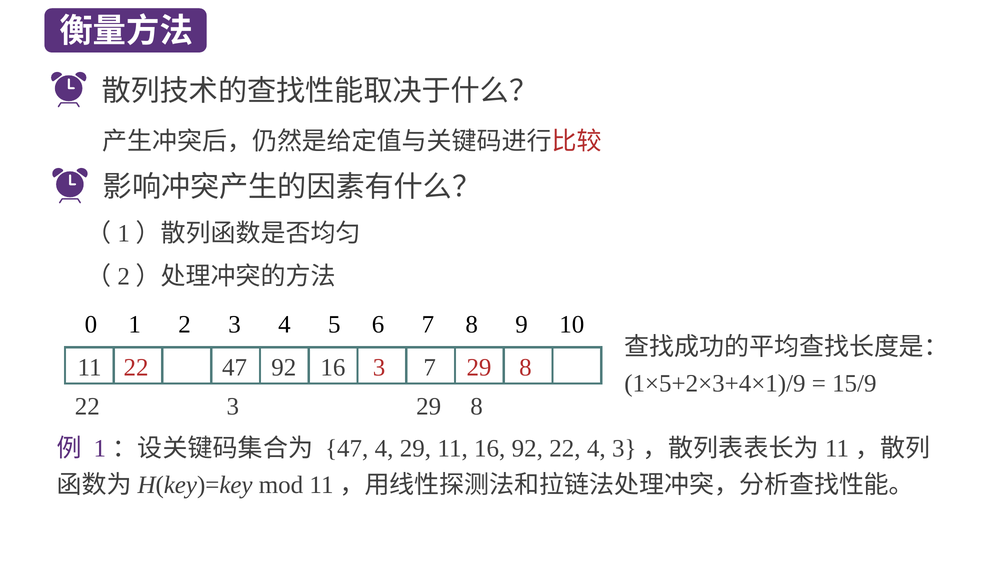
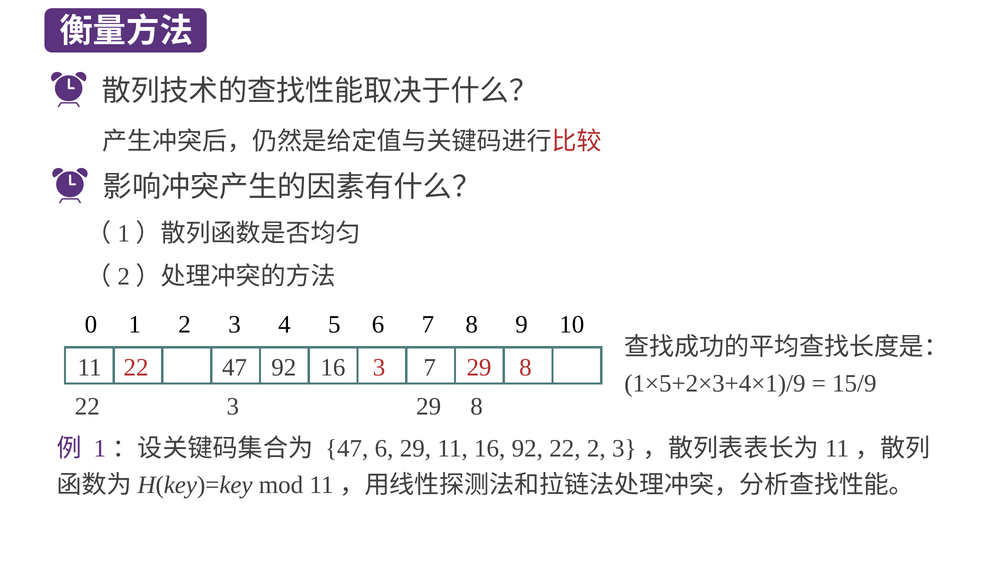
47 4: 4 -> 6
22 4: 4 -> 2
